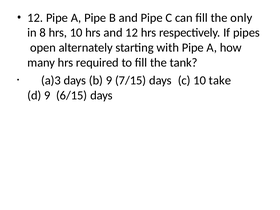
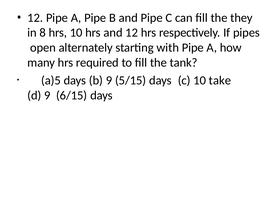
only: only -> they
a)3: a)3 -> a)5
7/15: 7/15 -> 5/15
